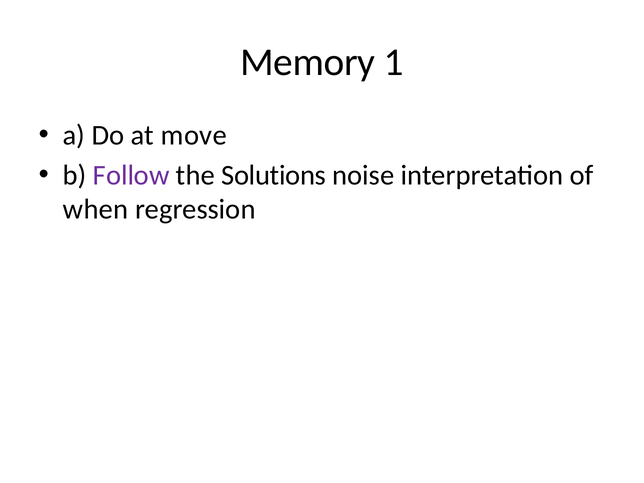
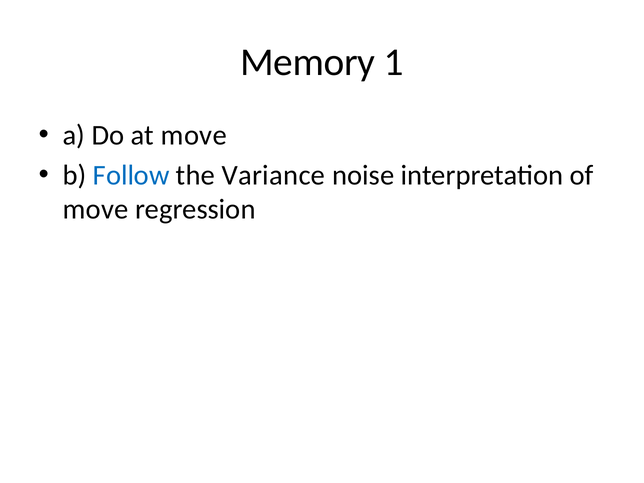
Follow colour: purple -> blue
Solutions: Solutions -> Variance
when at (96, 210): when -> move
